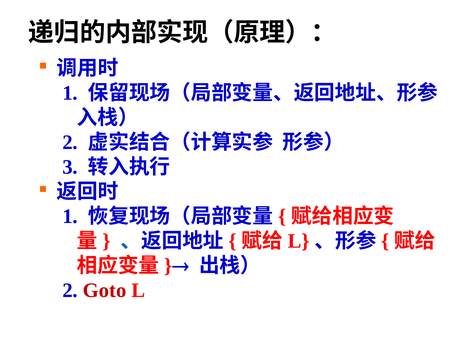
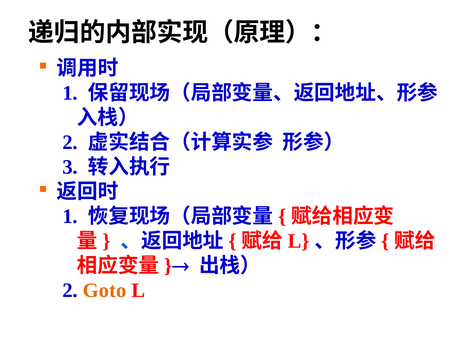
Goto colour: red -> orange
